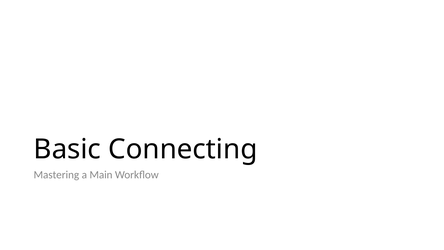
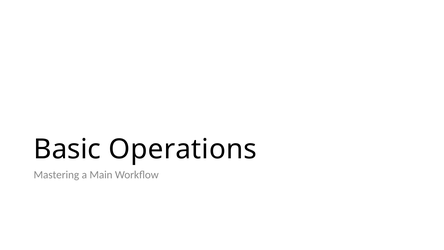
Connecting: Connecting -> Operations
